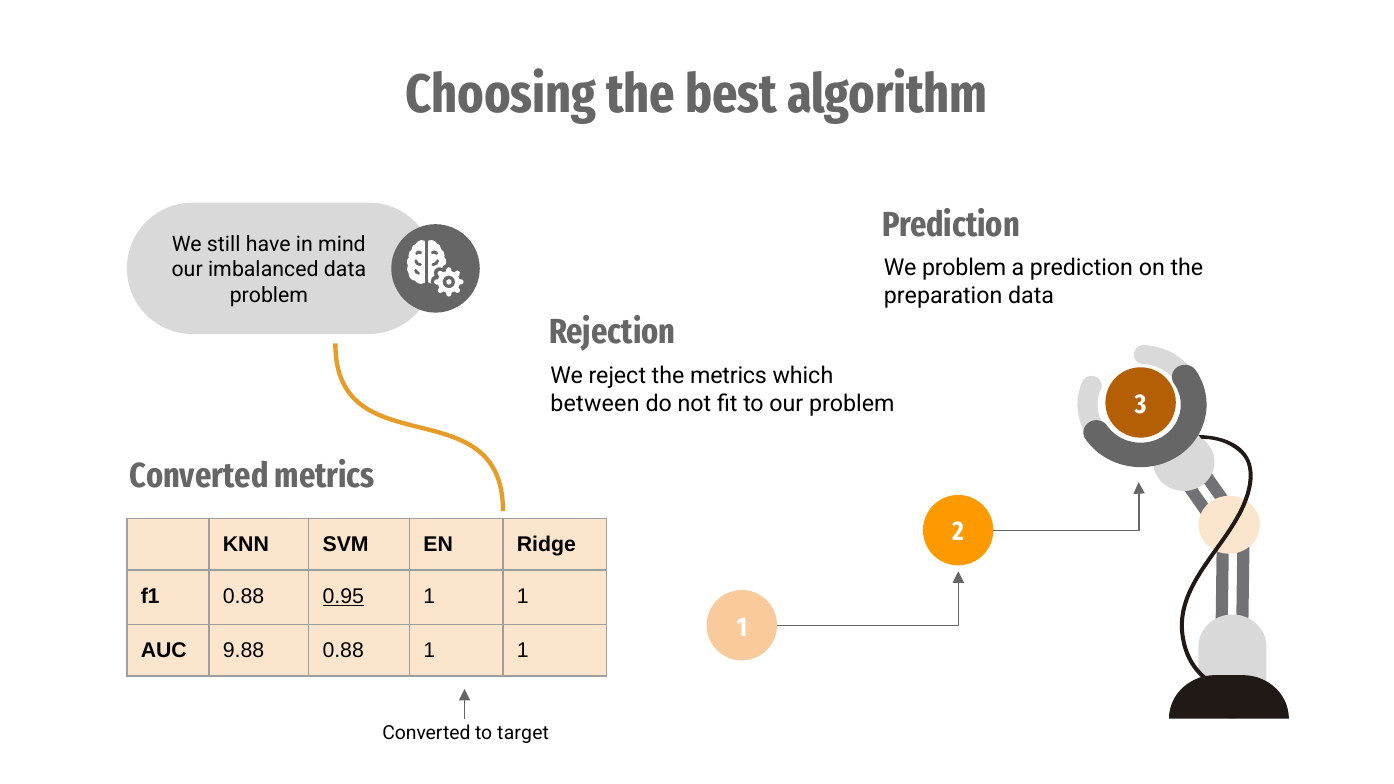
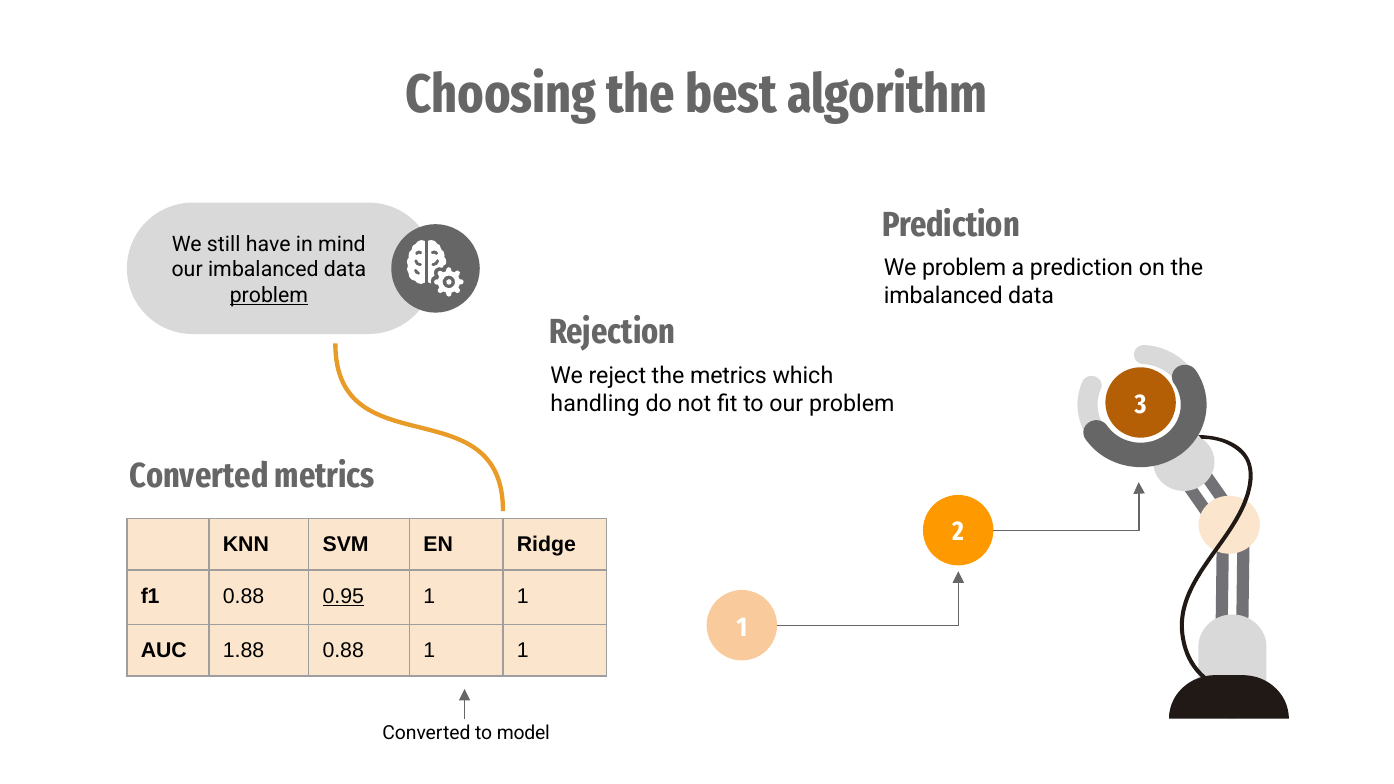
preparation at (943, 296): preparation -> imbalanced
problem at (269, 295) underline: none -> present
between: between -> handling
9.88: 9.88 -> 1.88
target: target -> model
